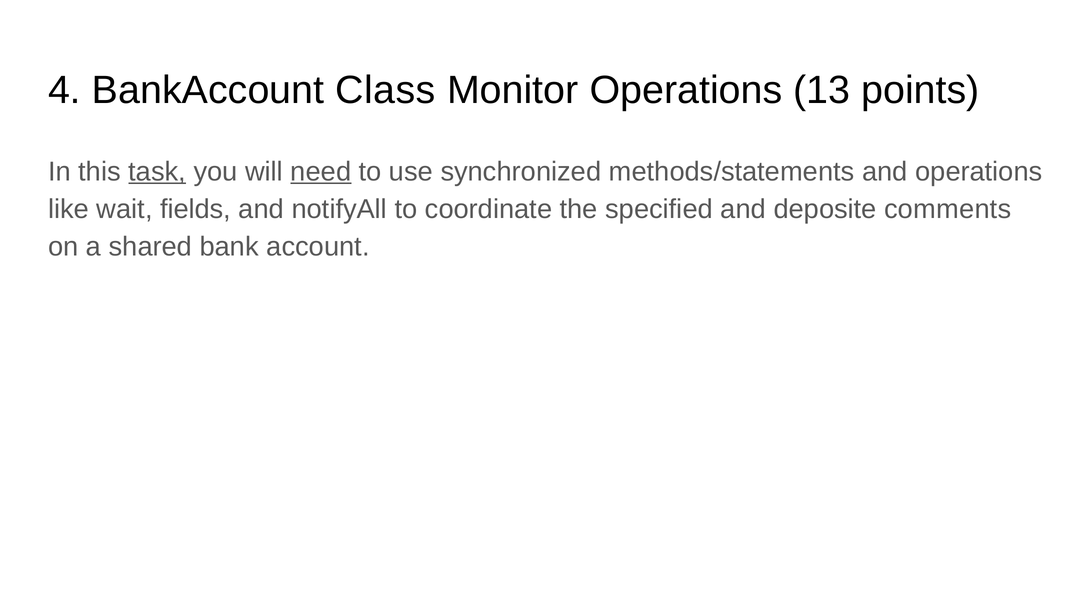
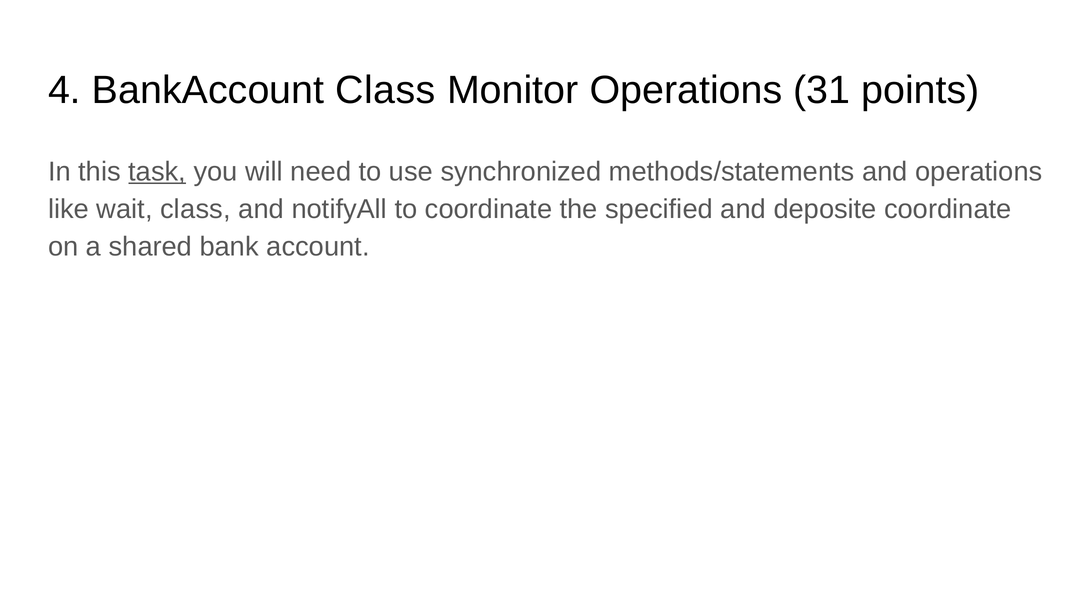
13: 13 -> 31
need underline: present -> none
wait fields: fields -> class
deposite comments: comments -> coordinate
